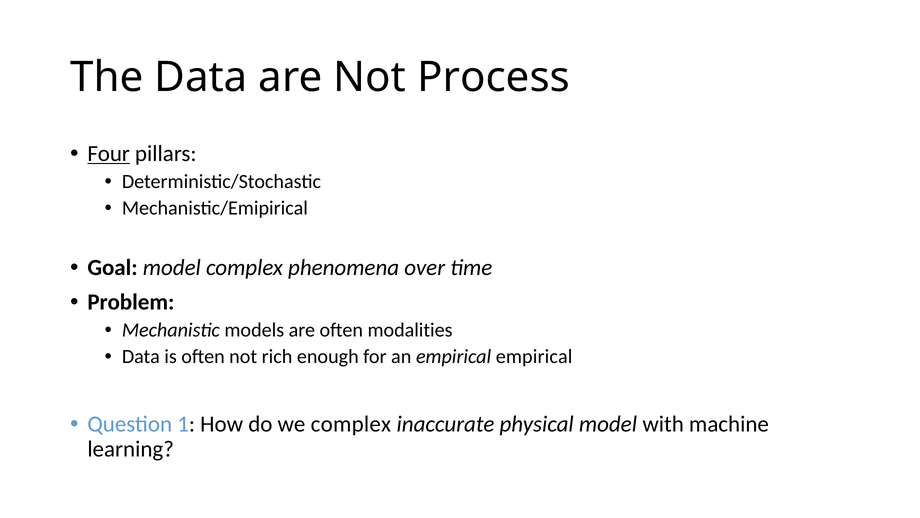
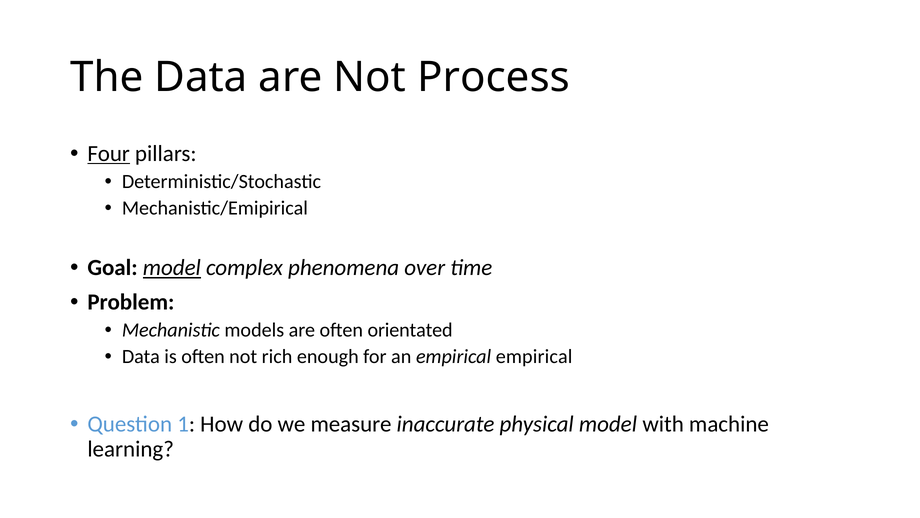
model at (172, 267) underline: none -> present
modalities: modalities -> orientated
we complex: complex -> measure
